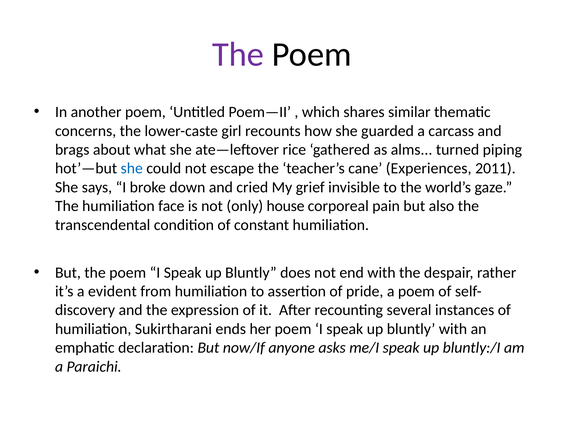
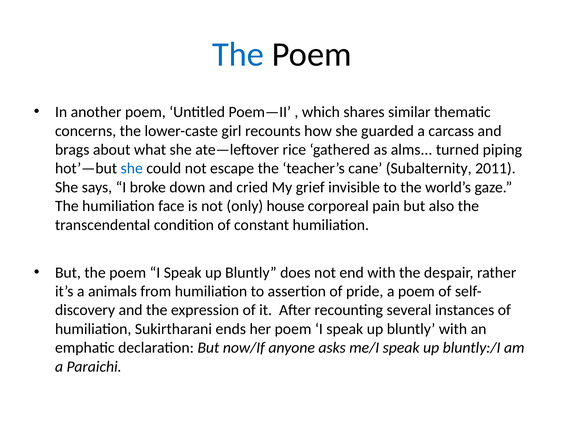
The at (238, 55) colour: purple -> blue
Experiences: Experiences -> Subalternity
evident: evident -> animals
